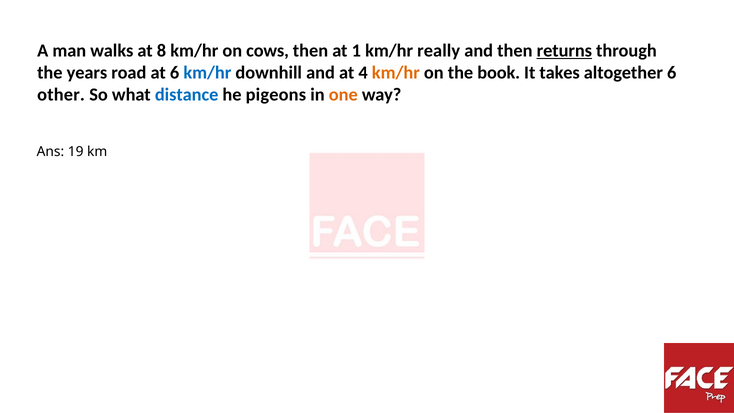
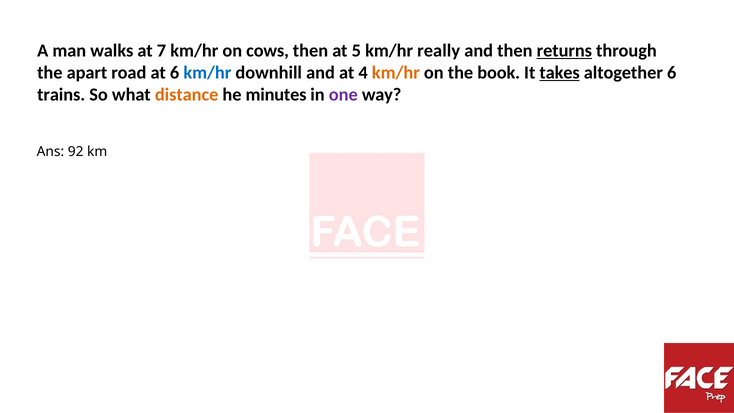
8: 8 -> 7
1: 1 -> 5
years: years -> apart
takes underline: none -> present
other: other -> trains
distance colour: blue -> orange
pigeons: pigeons -> minutes
one colour: orange -> purple
19: 19 -> 92
